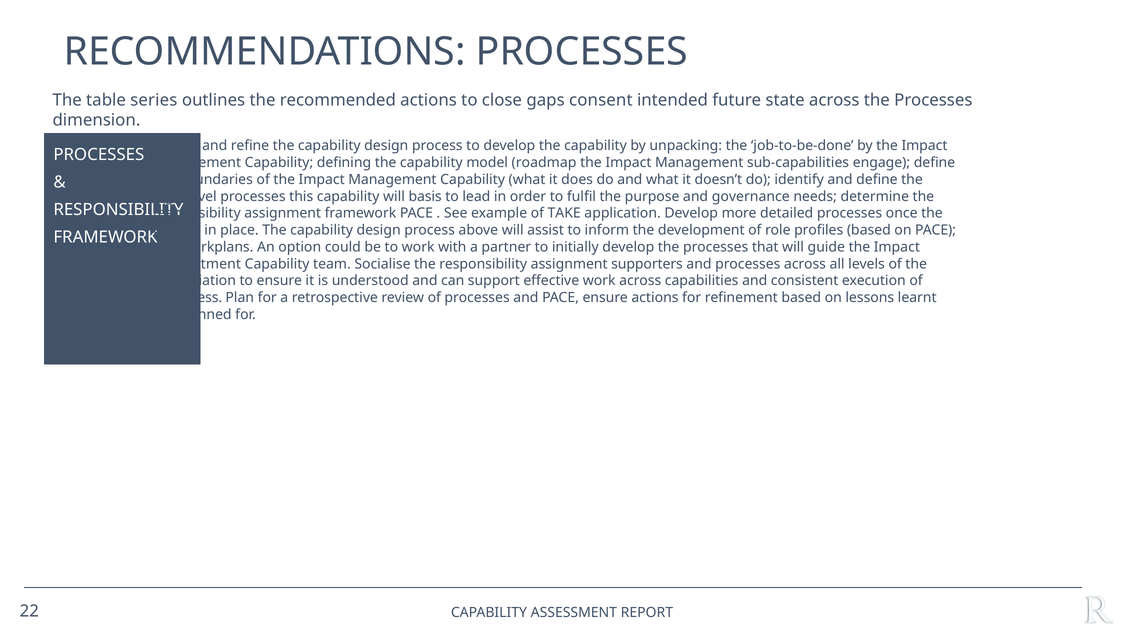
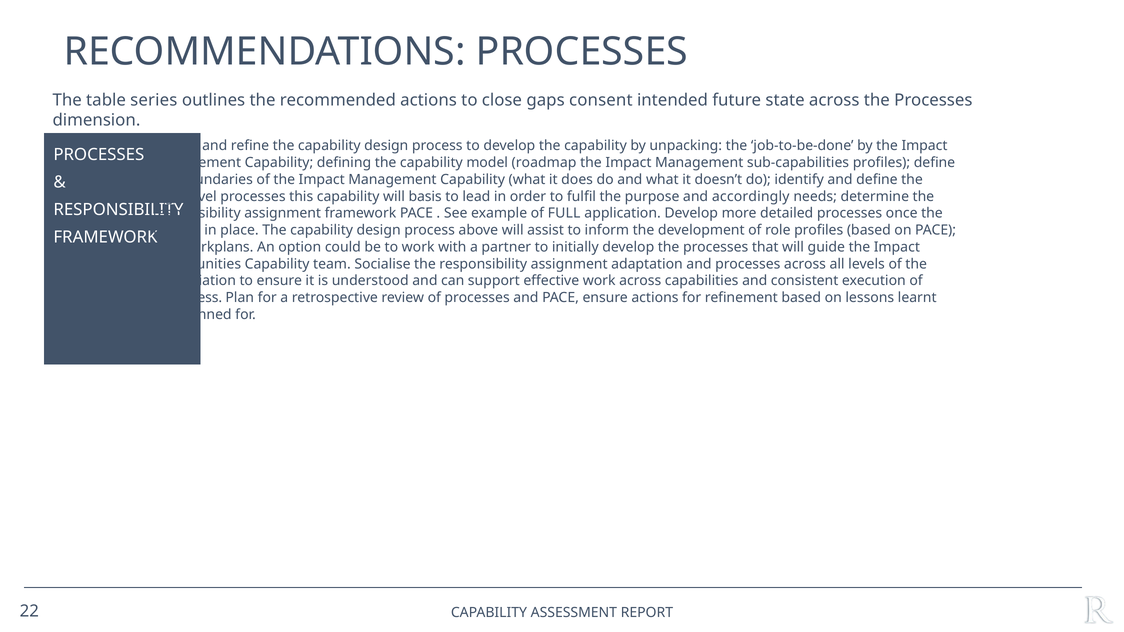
sub-capabilities engage: engage -> profiles
governance: governance -> accordingly
TAKE: TAKE -> FULL
Commitment: Commitment -> Communities
supporters: supporters -> adaptation
